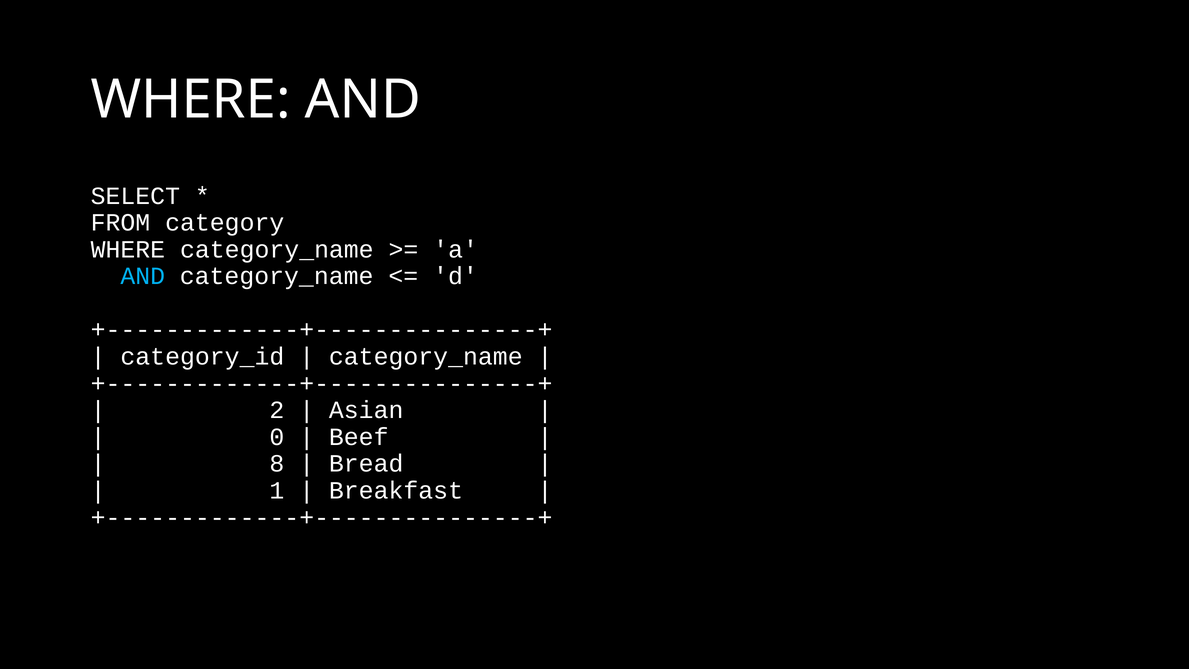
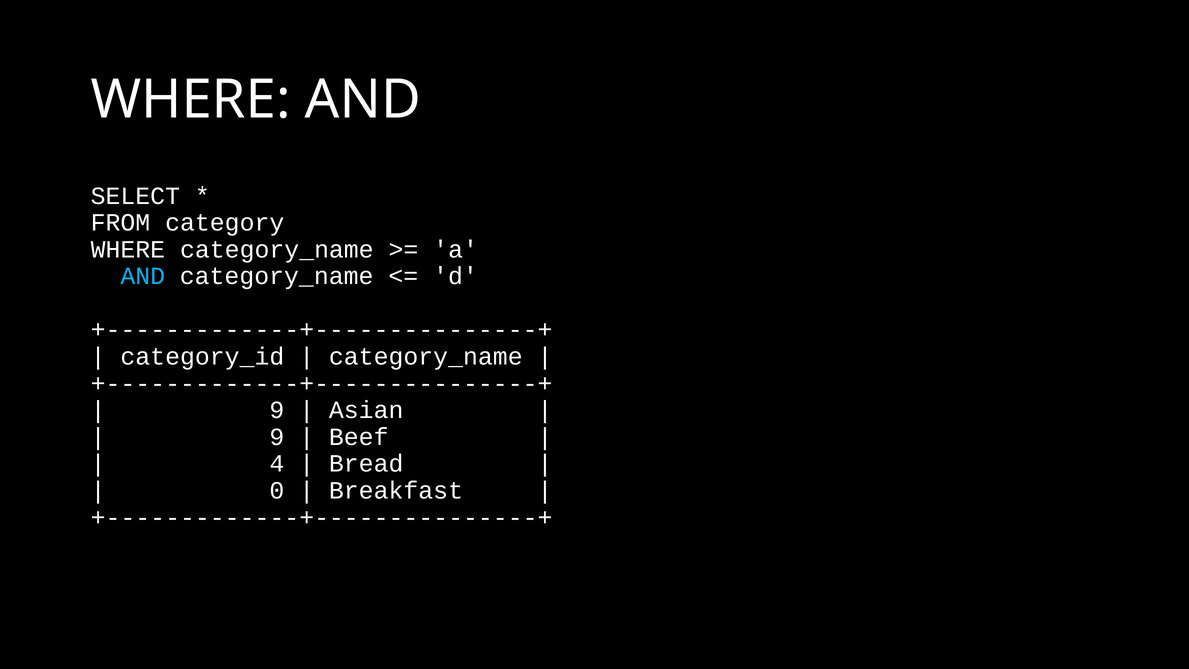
2 at (277, 410): 2 -> 9
0 at (277, 437): 0 -> 9
8: 8 -> 4
1: 1 -> 0
